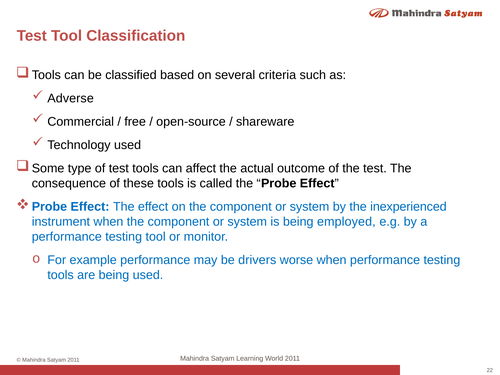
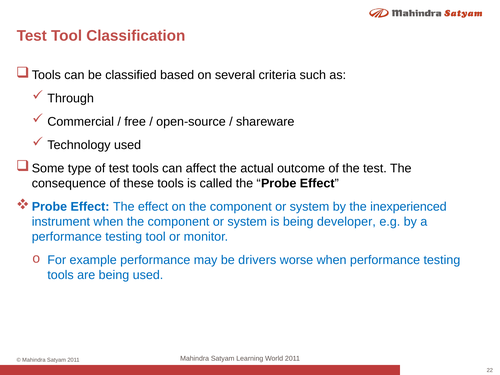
Adverse: Adverse -> Through
employed: employed -> developer
